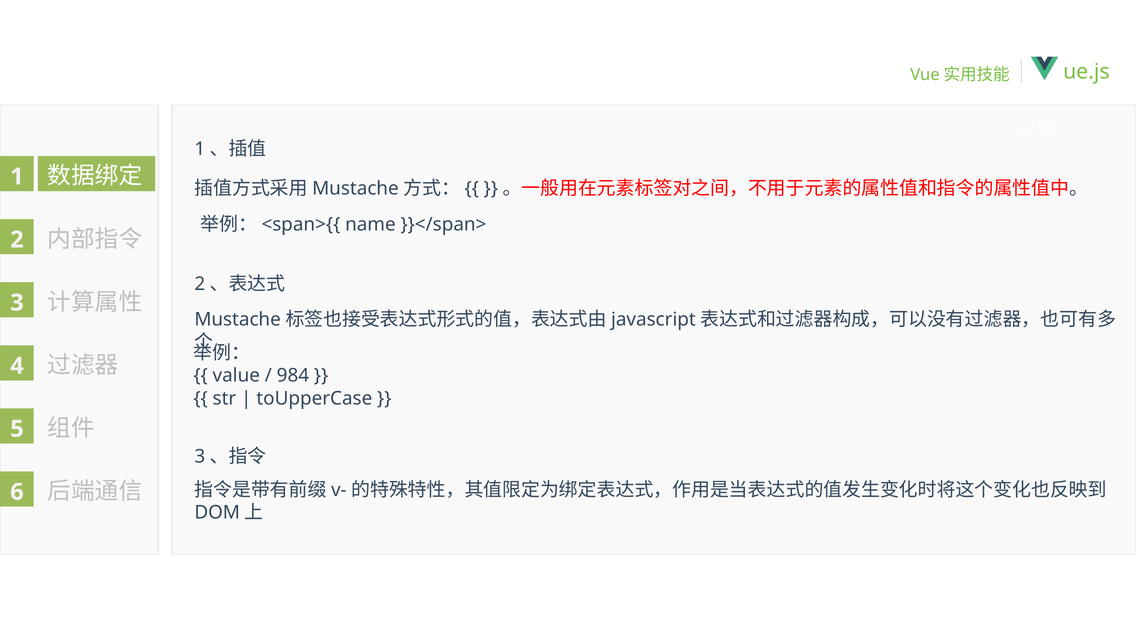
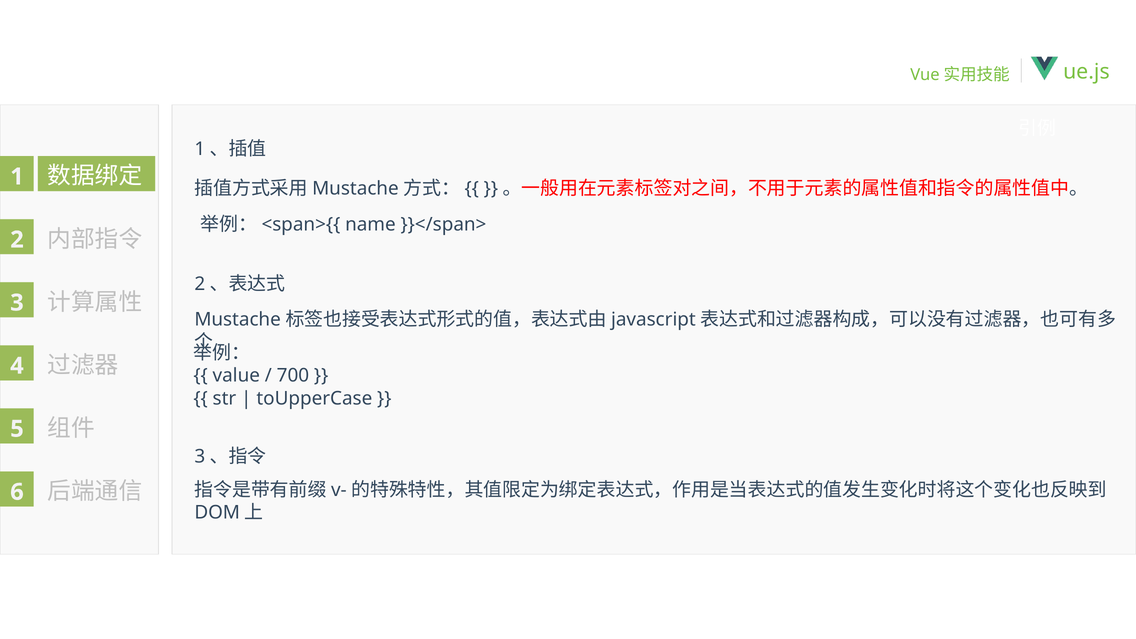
984: 984 -> 700
